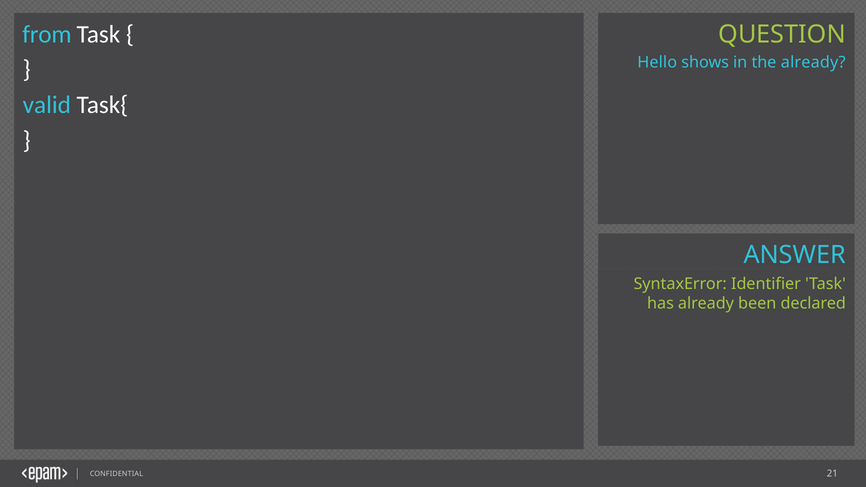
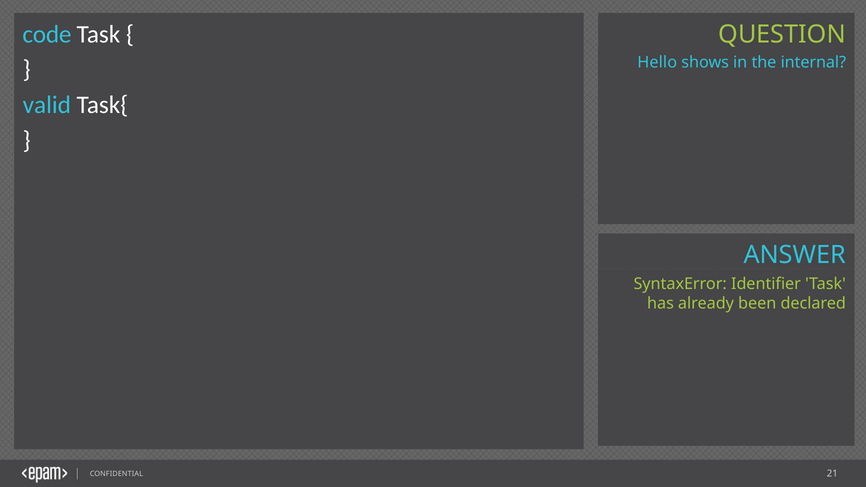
from: from -> code
the already: already -> internal
